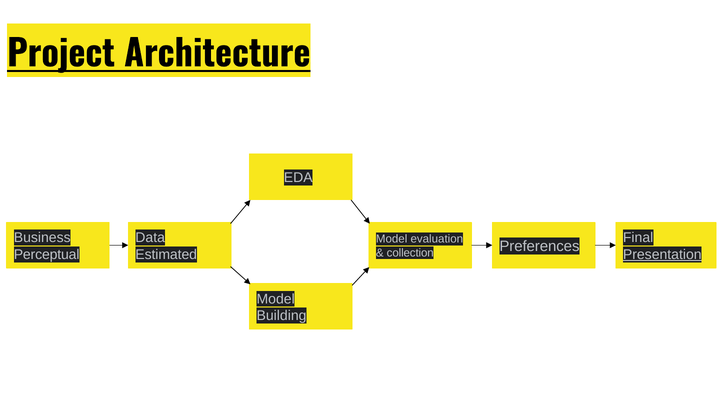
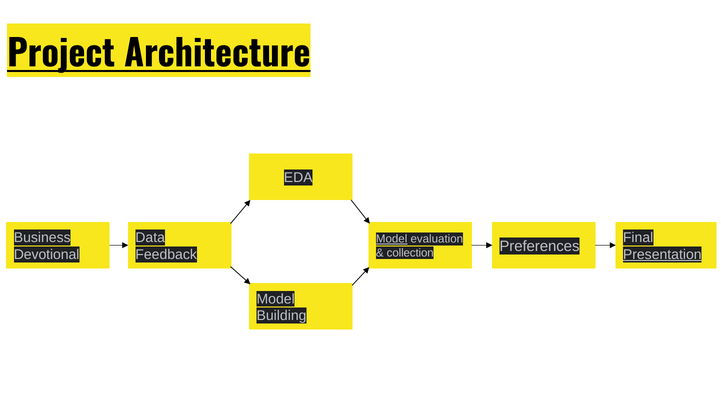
Model at (392, 239) underline: none -> present
Perceptual: Perceptual -> Devotional
Estimated: Estimated -> Feedback
